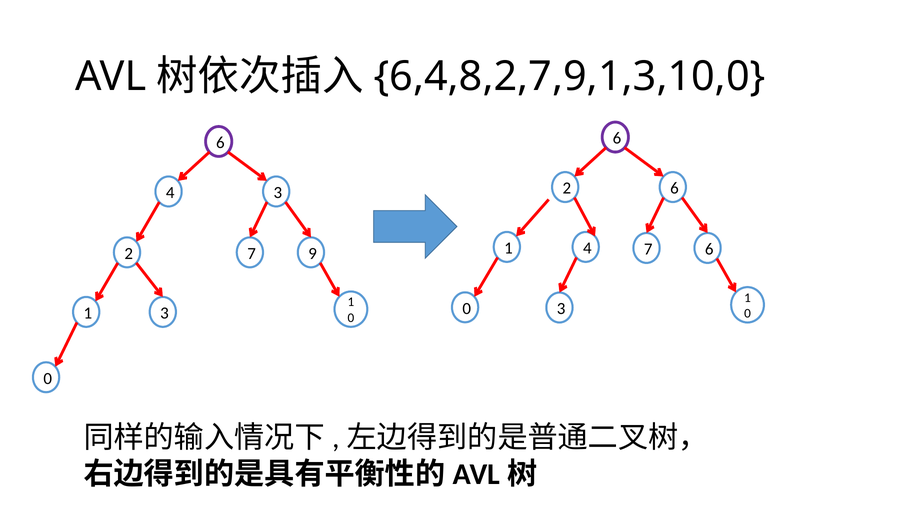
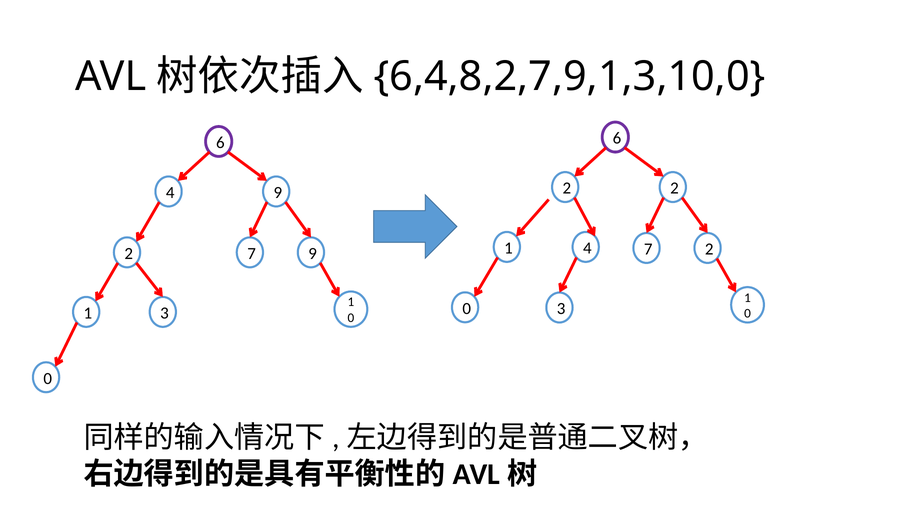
2 6: 6 -> 2
3 at (278, 192): 3 -> 9
7 6: 6 -> 2
